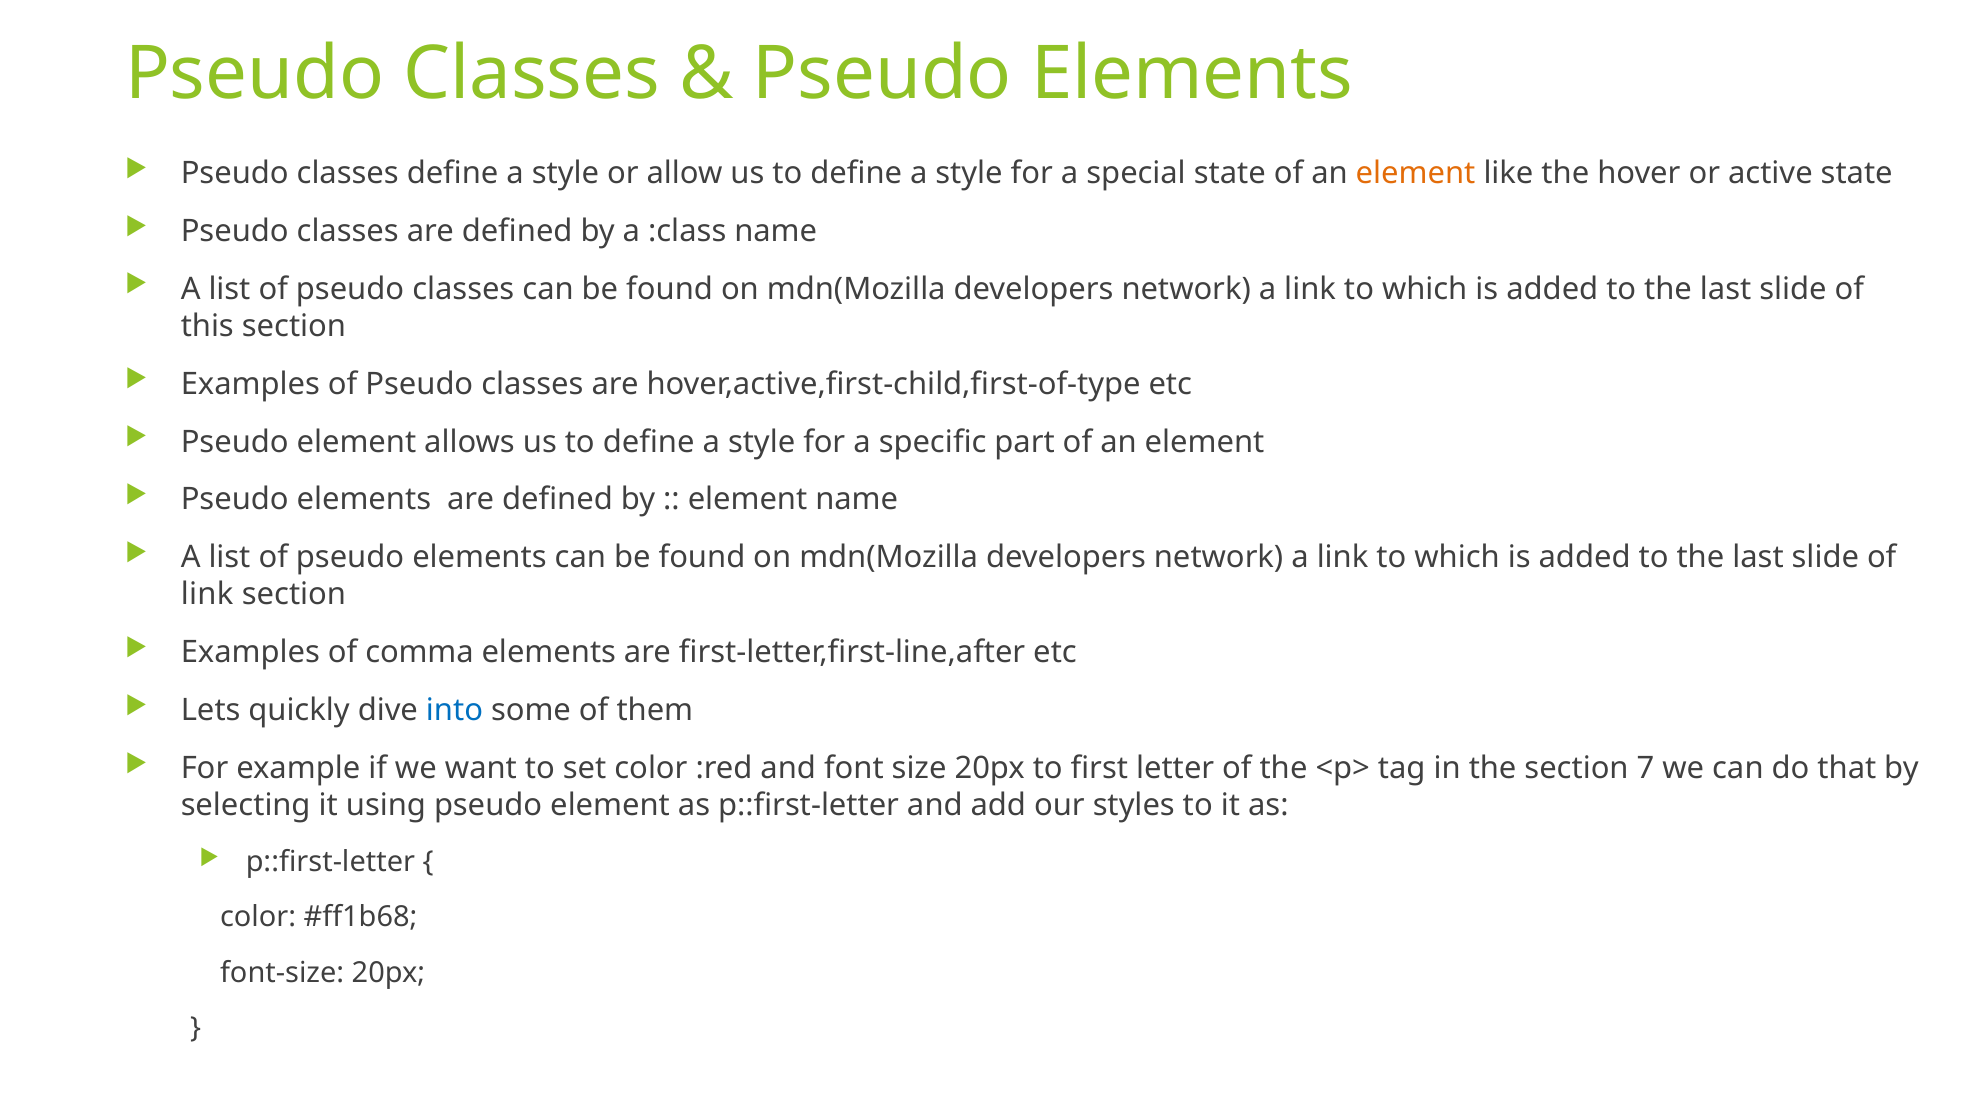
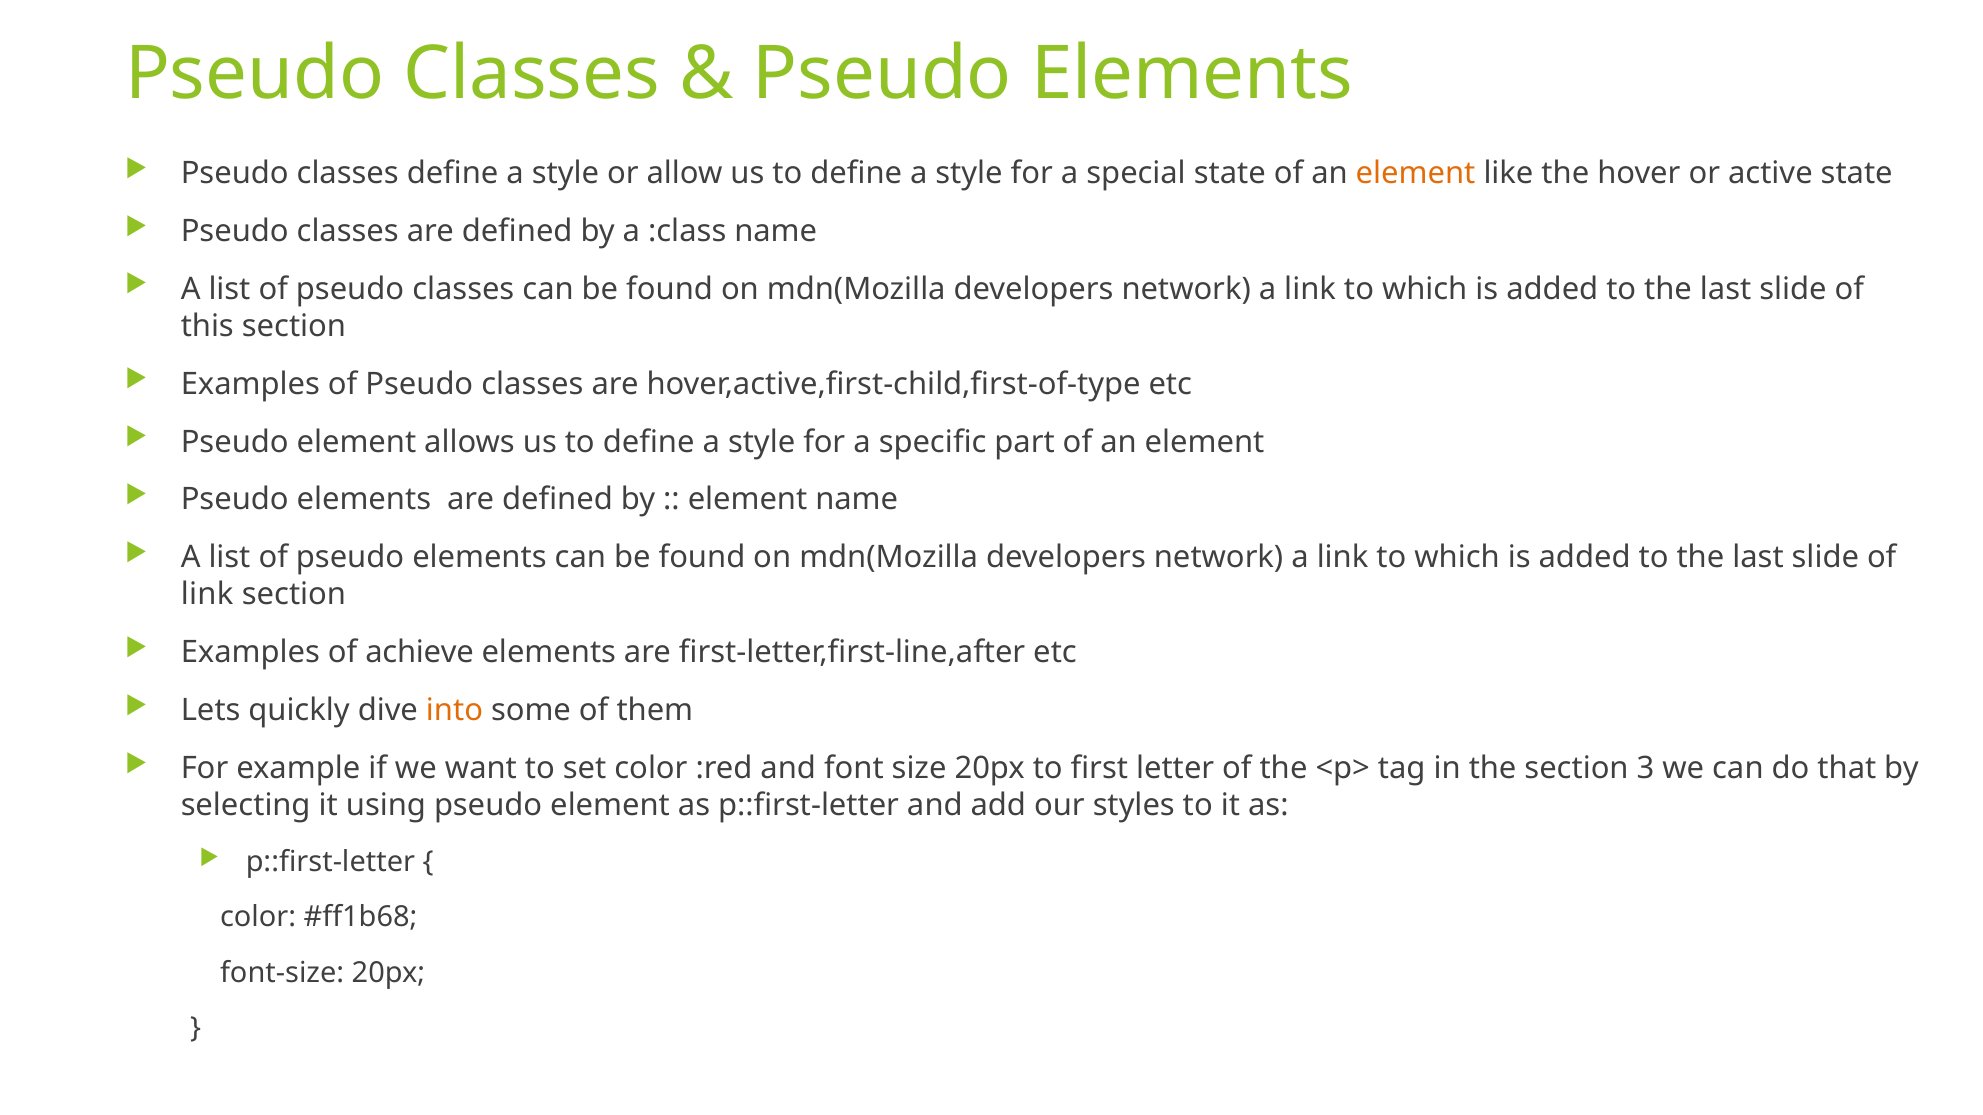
comma: comma -> achieve
into colour: blue -> orange
7: 7 -> 3
